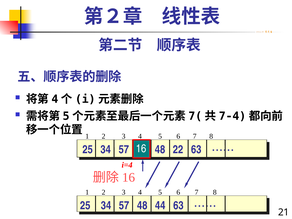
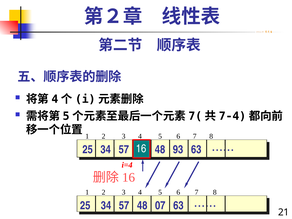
22: 22 -> 93
44: 44 -> 07
